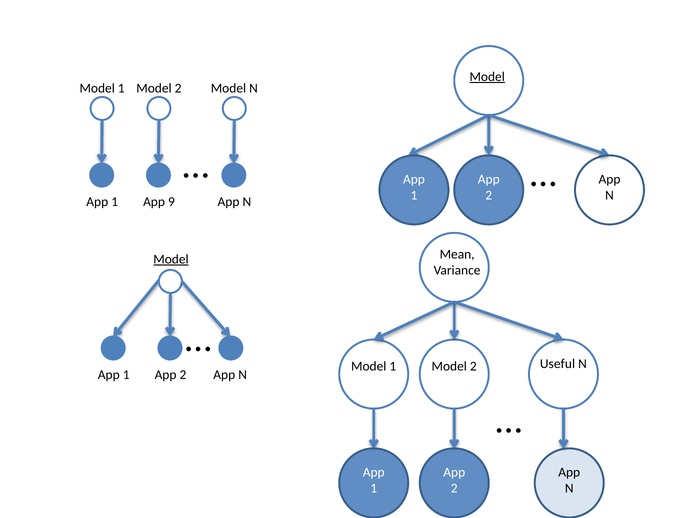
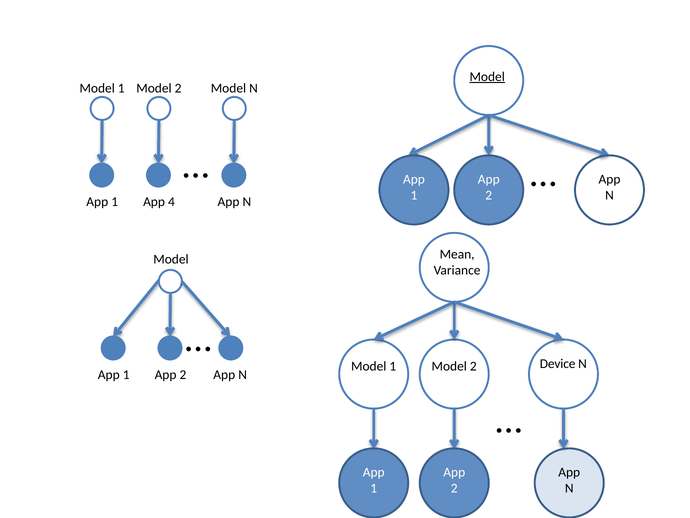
9: 9 -> 4
Model at (171, 259) underline: present -> none
Useful: Useful -> Device
